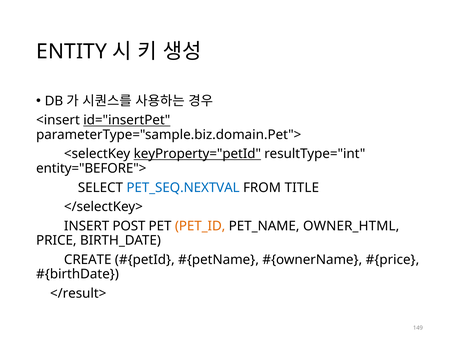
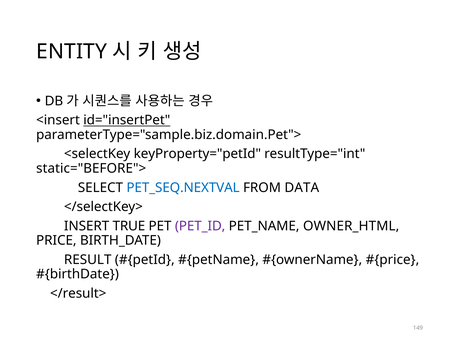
keyProperty="petId underline: present -> none
entity="BEFORE">: entity="BEFORE"> -> static="BEFORE">
TITLE: TITLE -> DATA
POST: POST -> TRUE
PET_ID colour: orange -> purple
CREATE: CREATE -> RESULT
